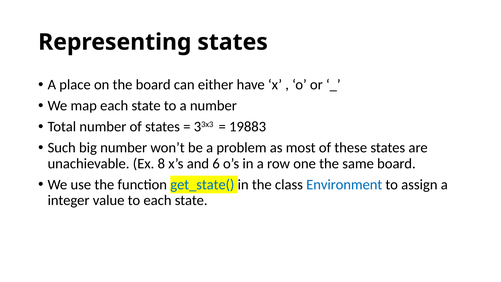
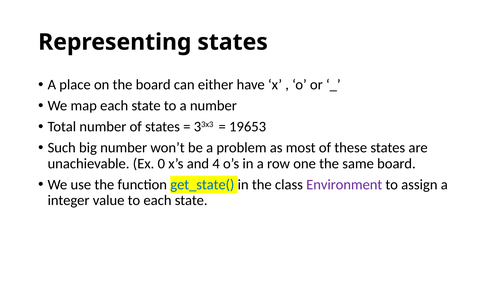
19883: 19883 -> 19653
8: 8 -> 0
6: 6 -> 4
Environment colour: blue -> purple
